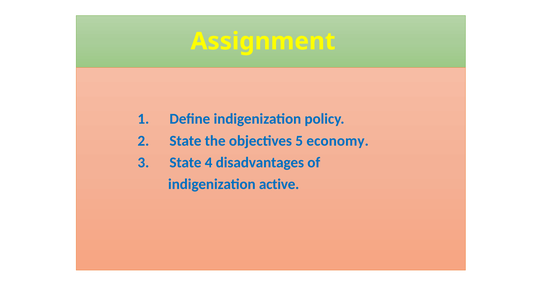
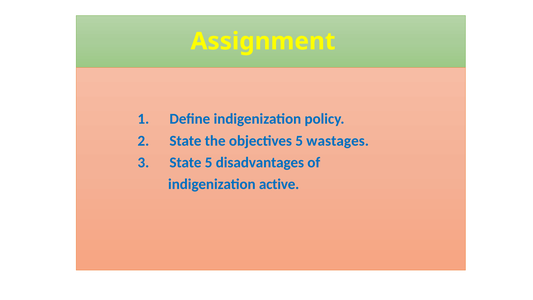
economy: economy -> wastages
State 4: 4 -> 5
